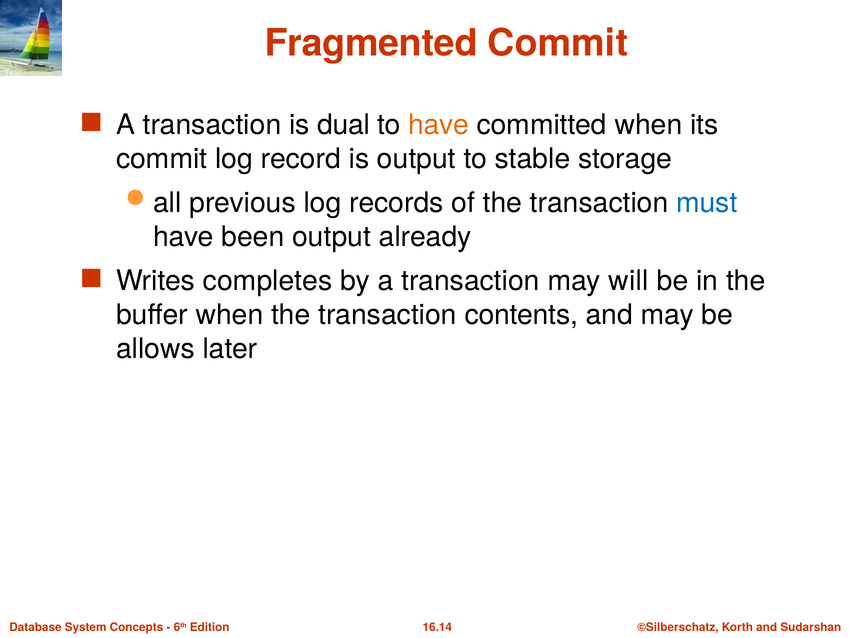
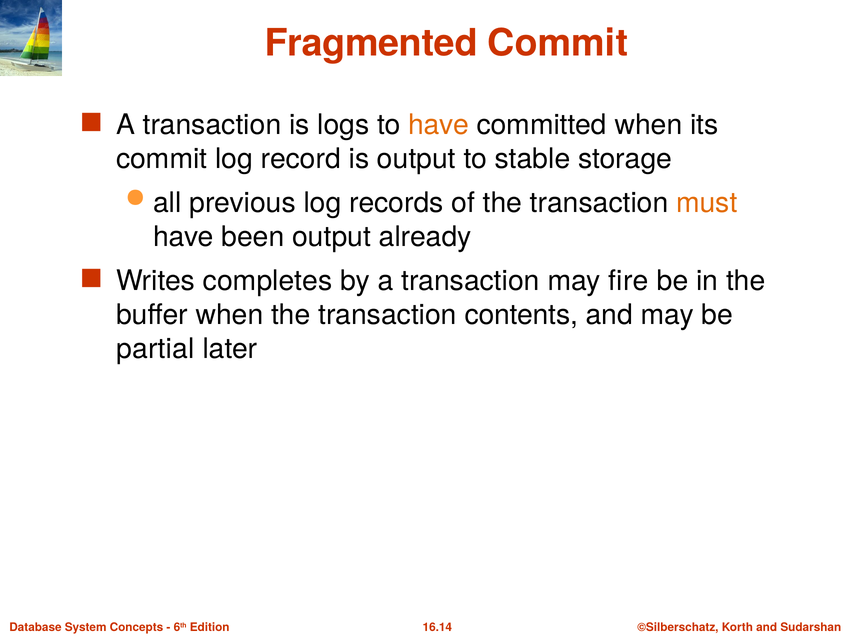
dual: dual -> logs
must colour: blue -> orange
will: will -> fire
allows: allows -> partial
